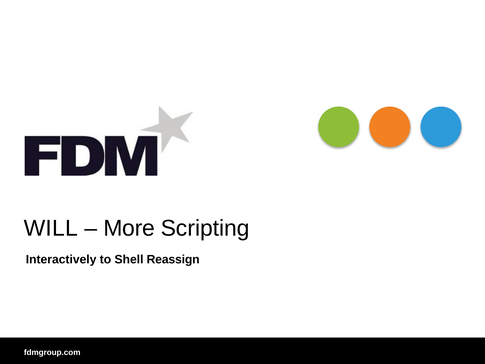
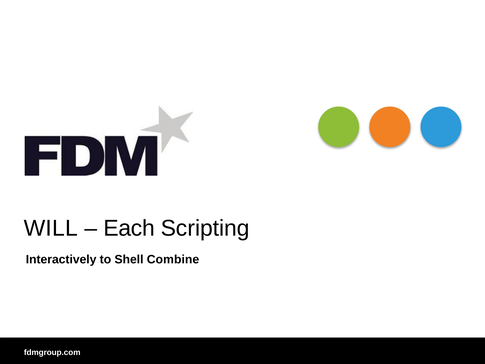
More: More -> Each
Reassign: Reassign -> Combine
